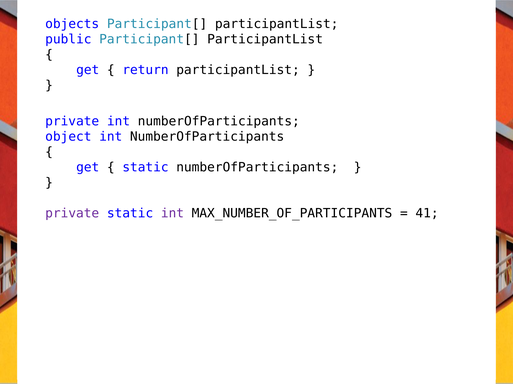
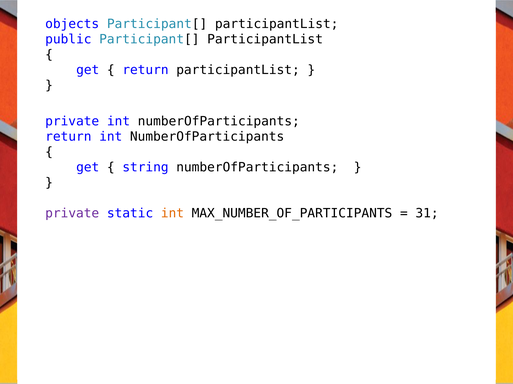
object at (68, 137): object -> return
static at (145, 168): static -> string
int at (172, 214) colour: purple -> orange
41: 41 -> 31
